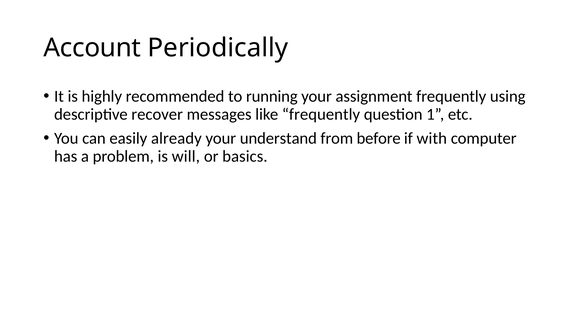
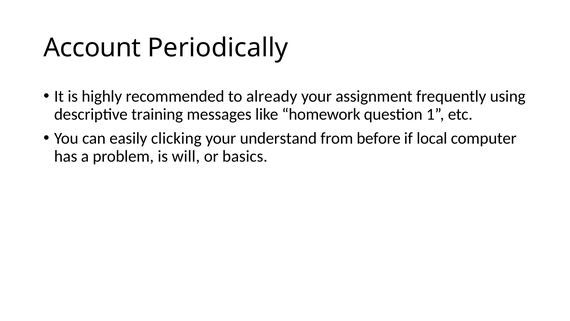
running: running -> already
recover: recover -> training
like frequently: frequently -> homework
already: already -> clicking
with: with -> local
